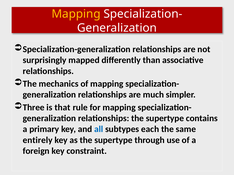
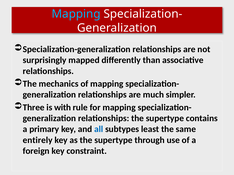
Mapping at (76, 14) colour: yellow -> light blue
that: that -> with
each: each -> least
